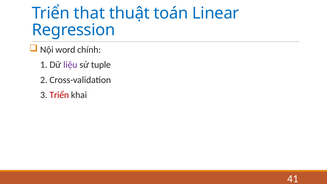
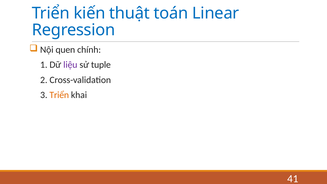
that: that -> kiến
word: word -> quen
Triển at (59, 95) colour: red -> orange
